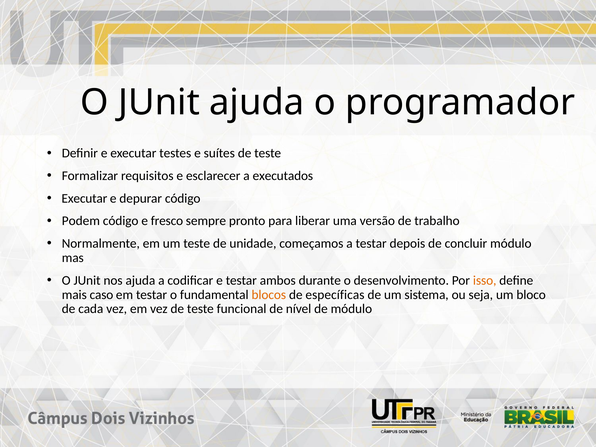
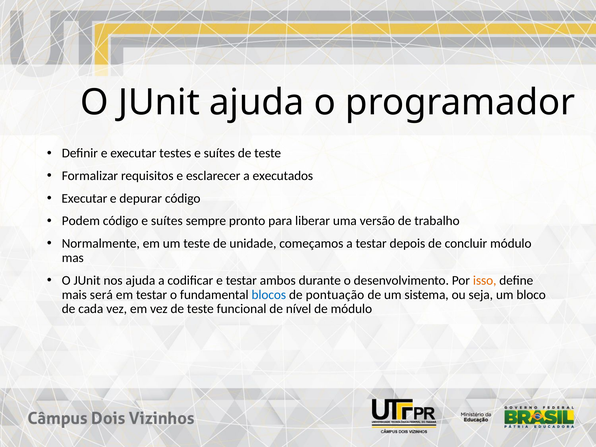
código e fresco: fresco -> suítes
caso: caso -> será
blocos colour: orange -> blue
específicas: específicas -> pontuação
